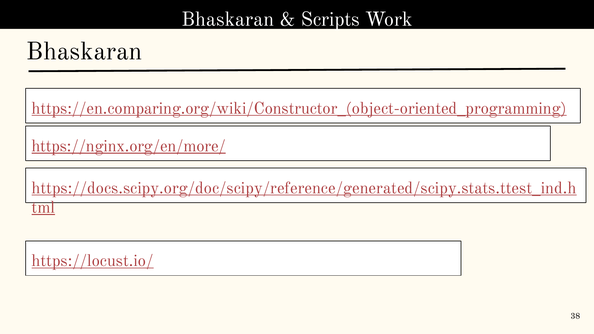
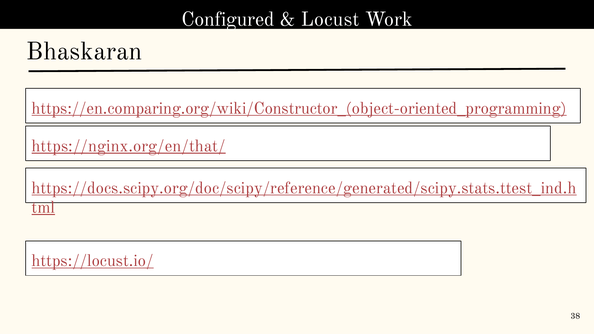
Bhaskaran at (228, 19): Bhaskaran -> Configured
Scripts: Scripts -> Locust
https://nginx.org/en/more/: https://nginx.org/en/more/ -> https://nginx.org/en/that/
